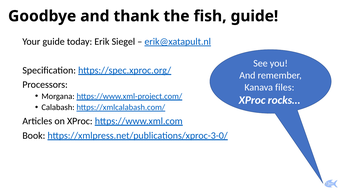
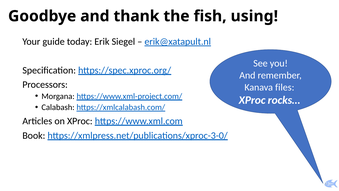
fish guide: guide -> using
